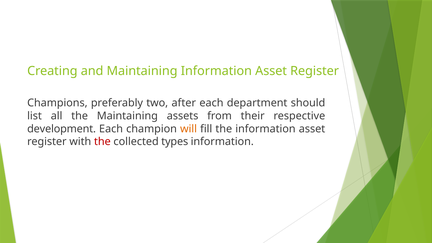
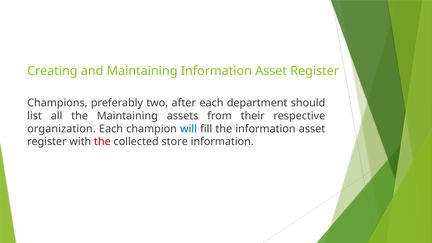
development: development -> organization
will colour: orange -> blue
types: types -> store
